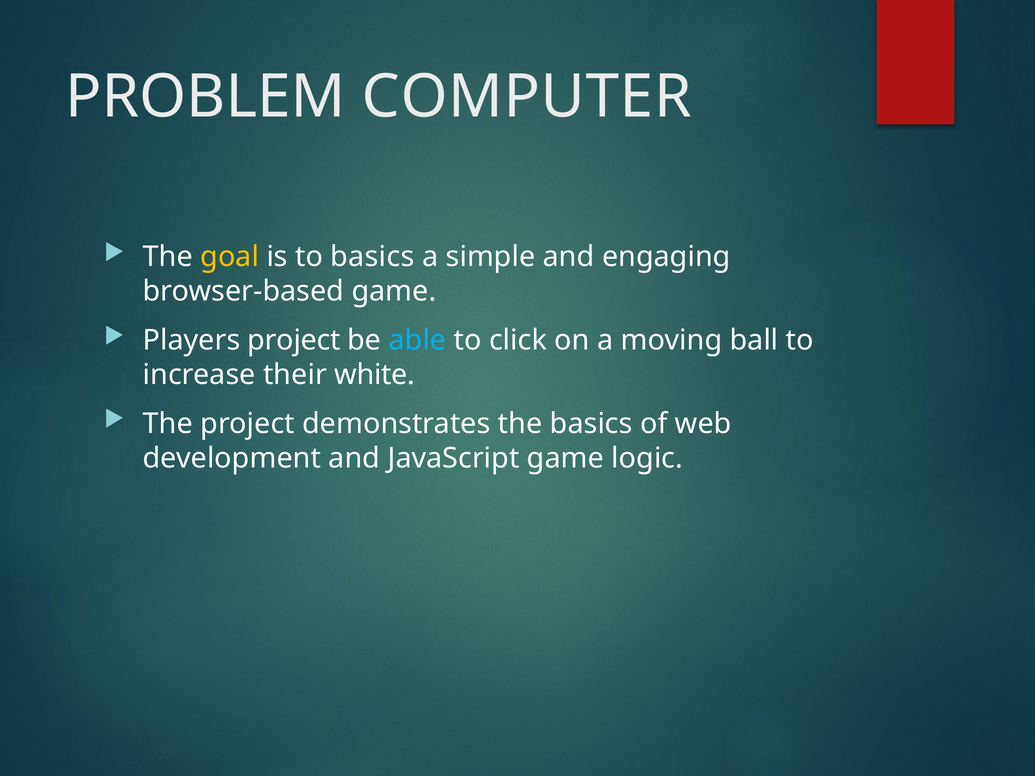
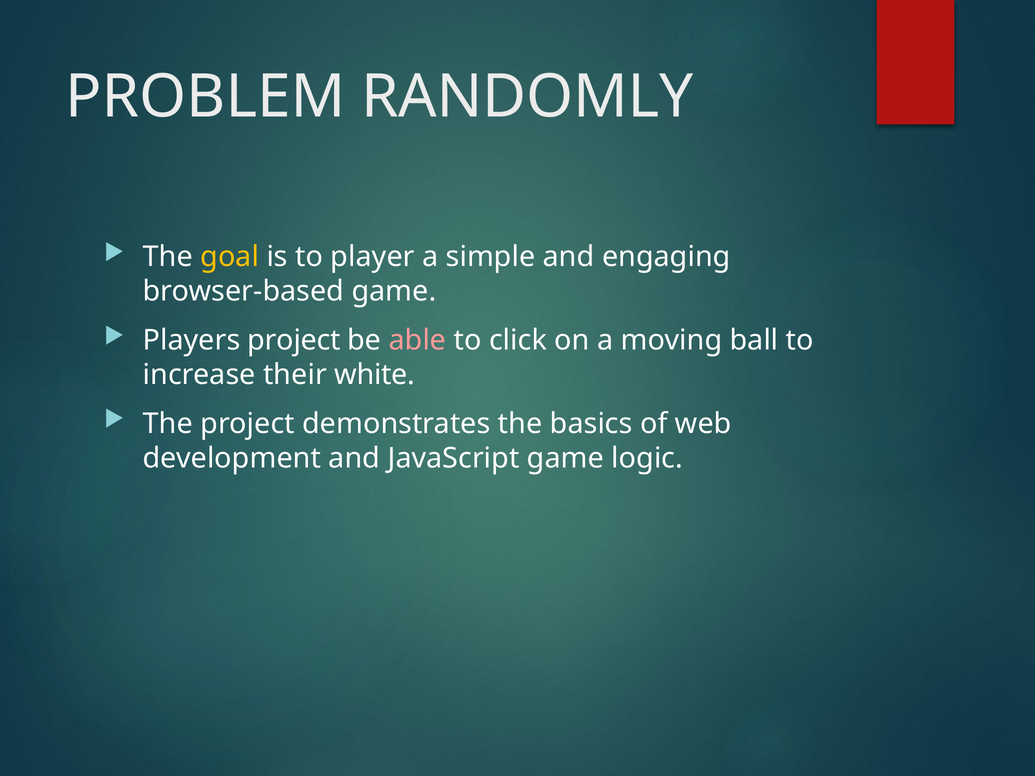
COMPUTER: COMPUTER -> RANDOMLY
to basics: basics -> player
able colour: light blue -> pink
